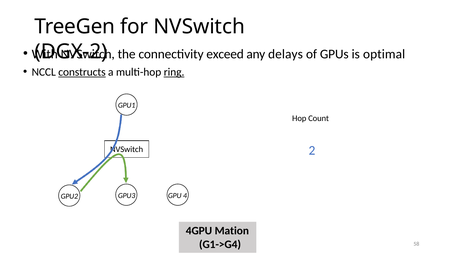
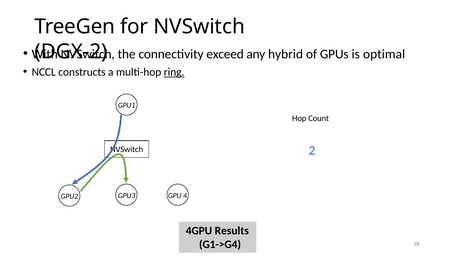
delays: delays -> hybrid
constructs underline: present -> none
Mation: Mation -> Results
